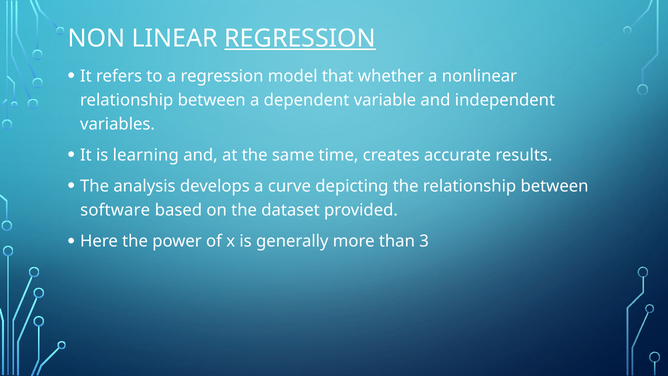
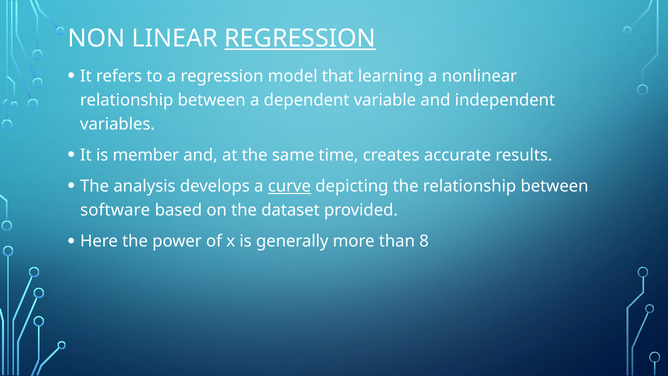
whether: whether -> learning
learning: learning -> member
curve underline: none -> present
3: 3 -> 8
